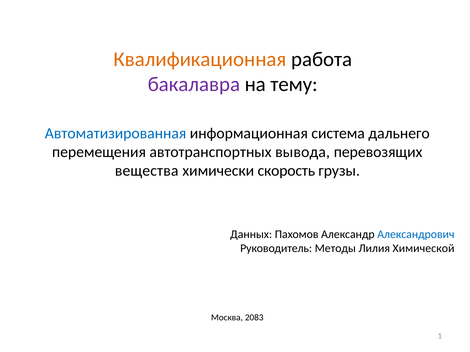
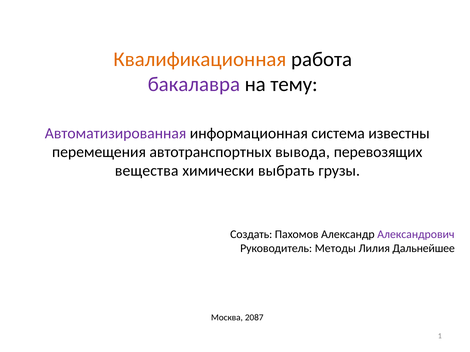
Автоматизированная colour: blue -> purple
дальнего: дальнего -> известны
скорость: скорость -> выбрать
Данных: Данных -> Создать
Александрович colour: blue -> purple
Химической: Химической -> Дальнейшее
2083: 2083 -> 2087
